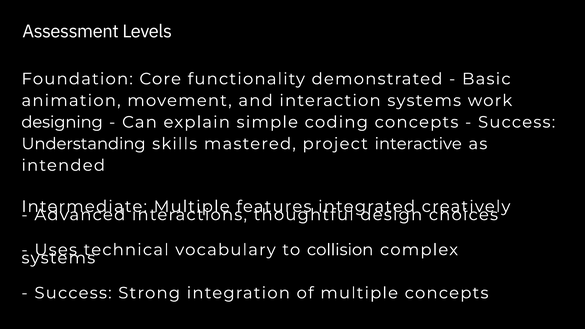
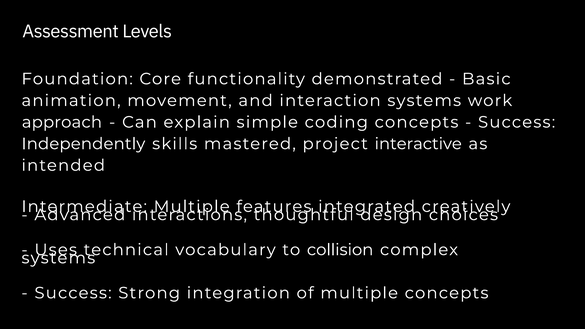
designing: designing -> approach
Understanding: Understanding -> Independently
